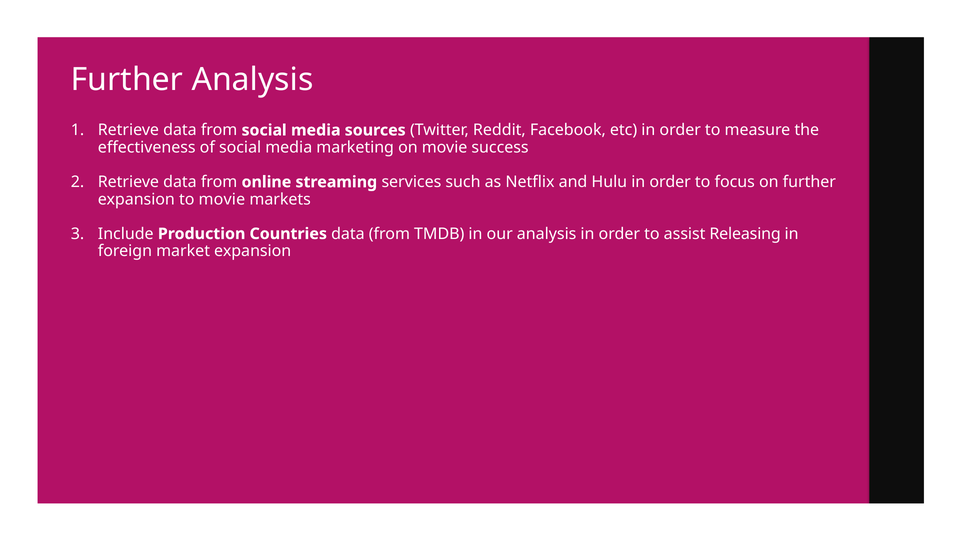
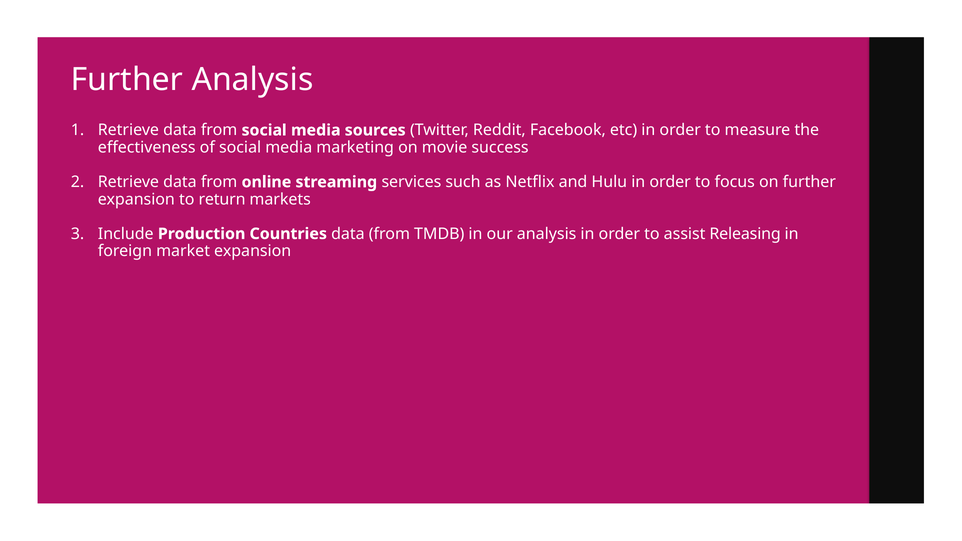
to movie: movie -> return
